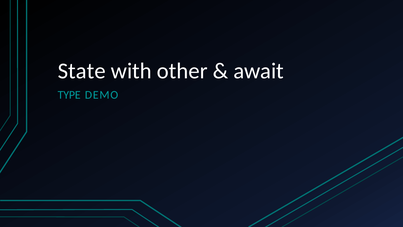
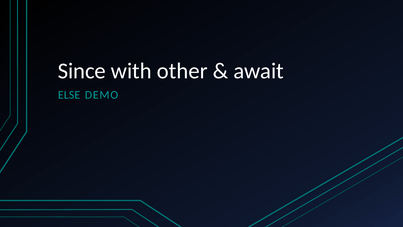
State: State -> Since
TYPE: TYPE -> ELSE
